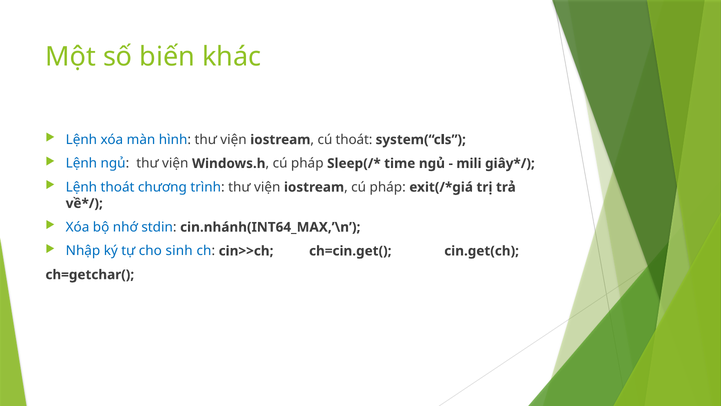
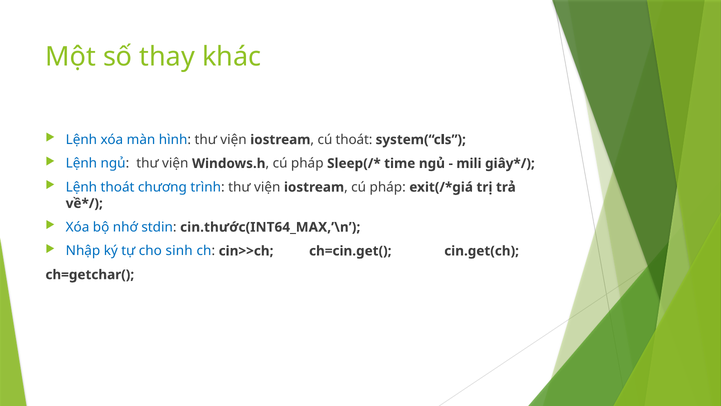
biến: biến -> thay
cin.nhánh(INT64_MAX,’\n: cin.nhánh(INT64_MAX,’\n -> cin.thước(INT64_MAX,’\n
